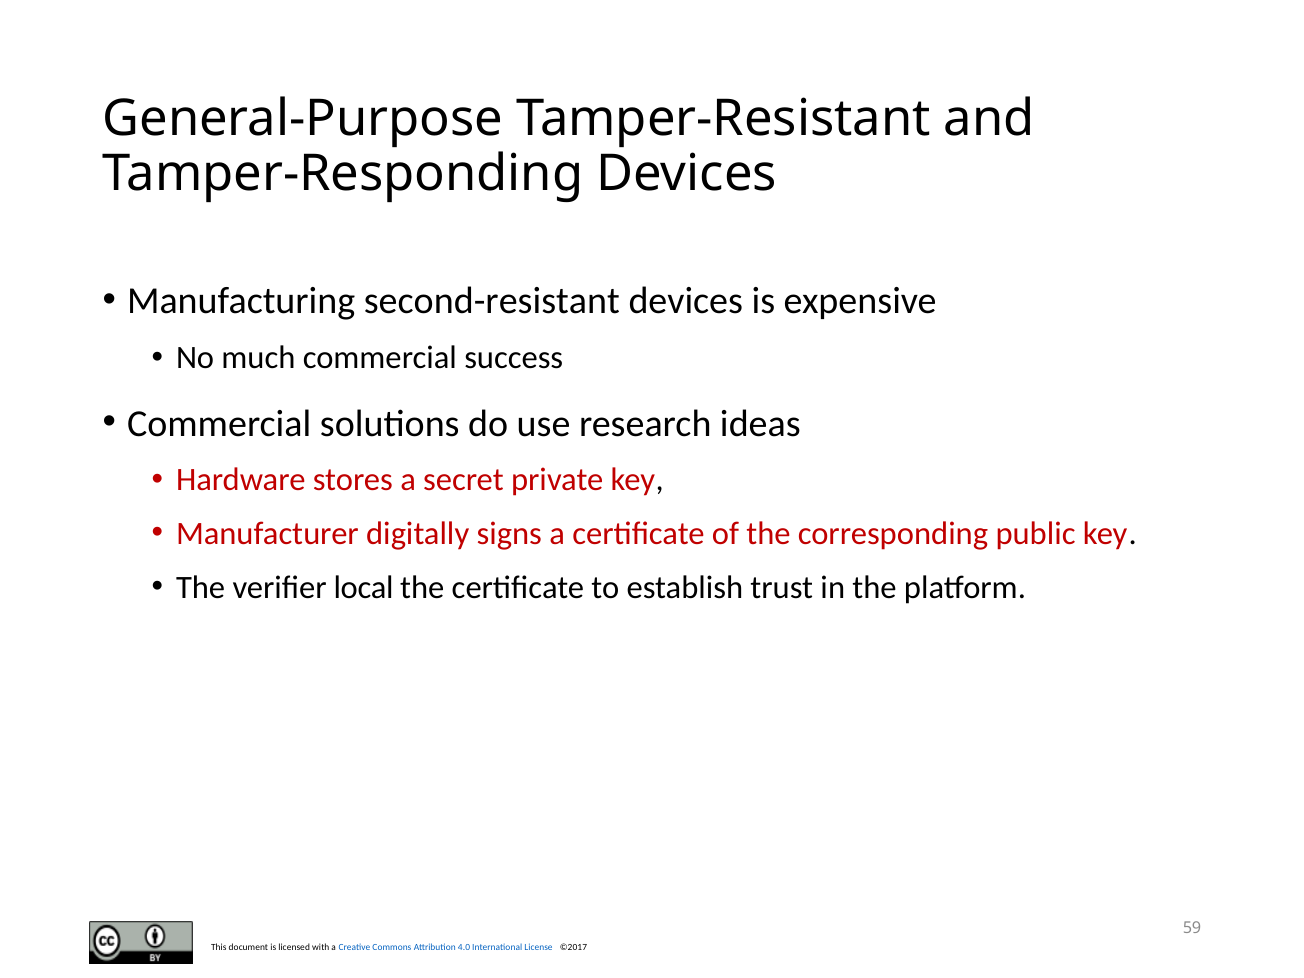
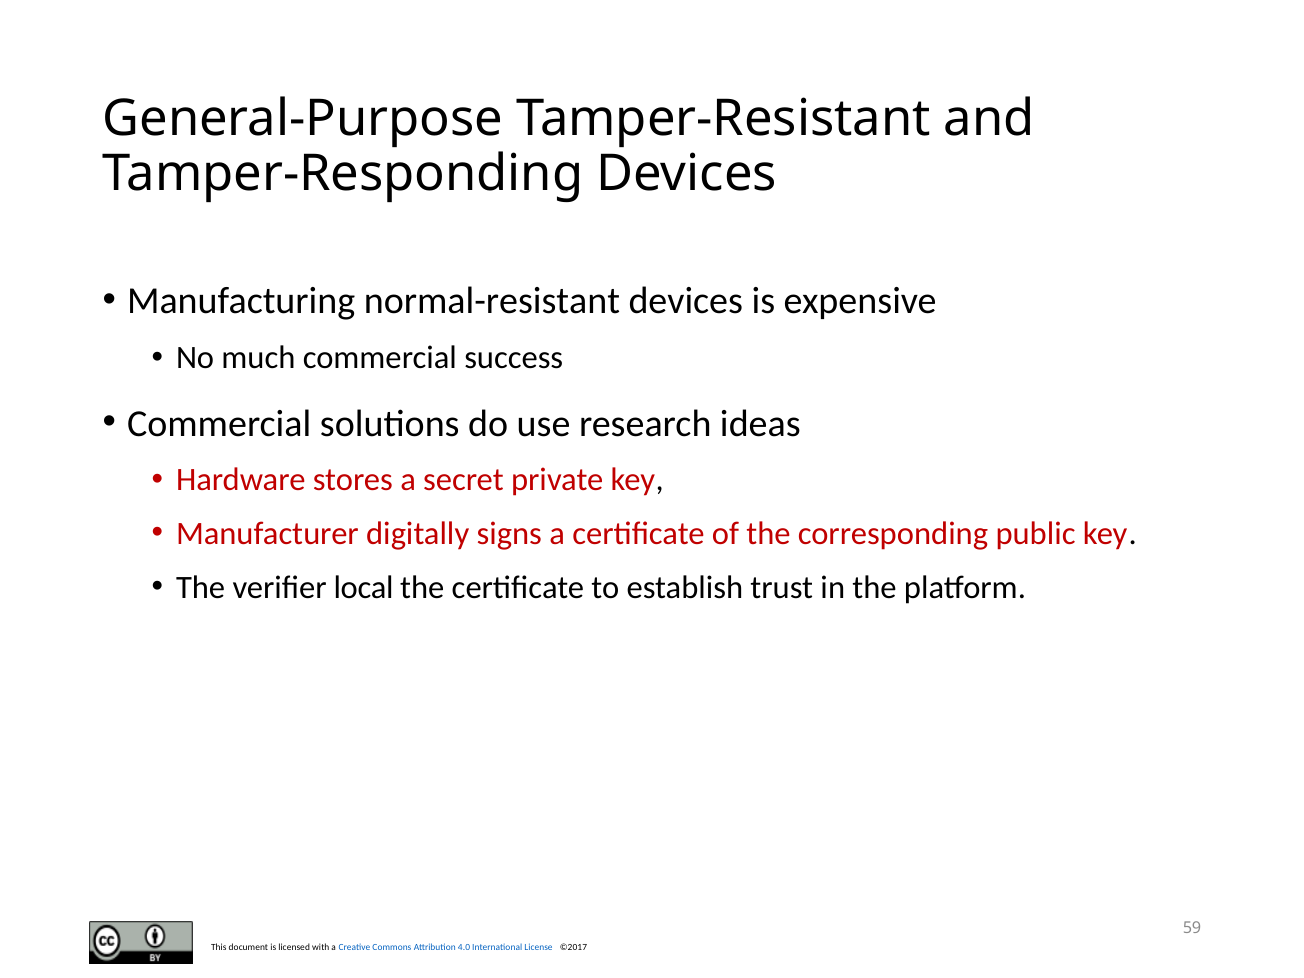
second-resistant: second-resistant -> normal-resistant
